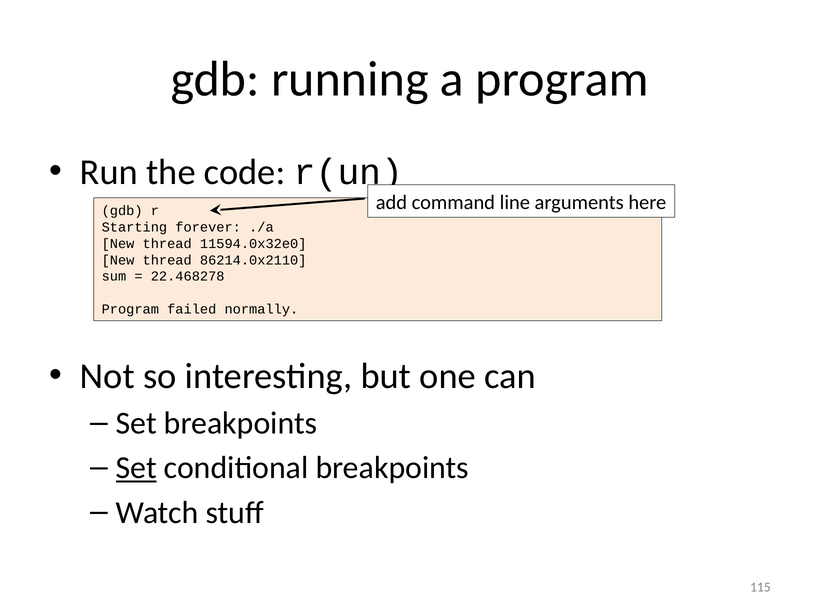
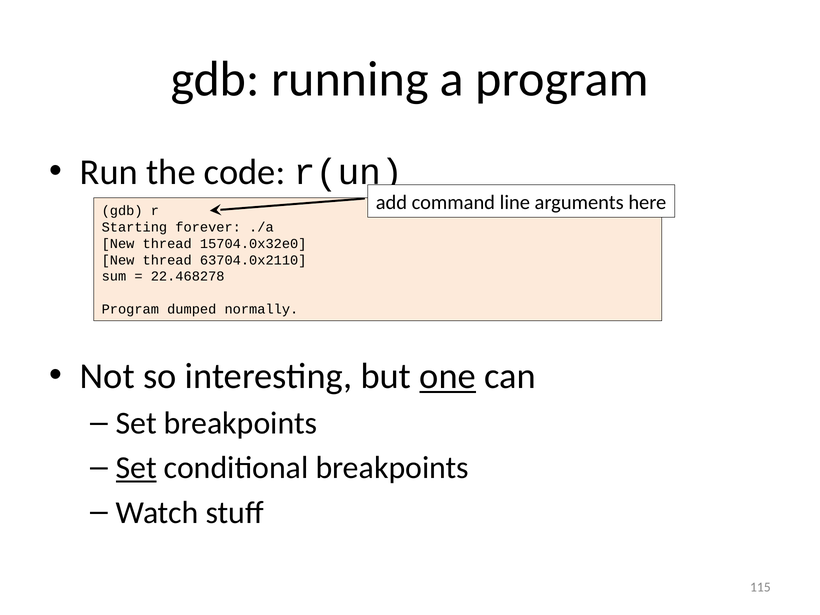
11594.0x32e0: 11594.0x32e0 -> 15704.0x32e0
86214.0x2110: 86214.0x2110 -> 63704.0x2110
failed: failed -> dumped
one underline: none -> present
